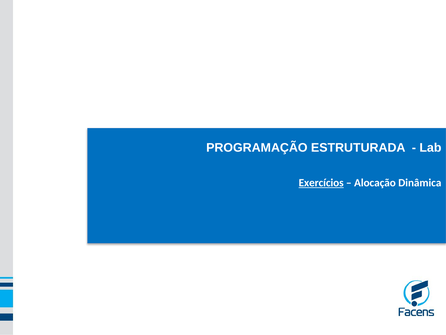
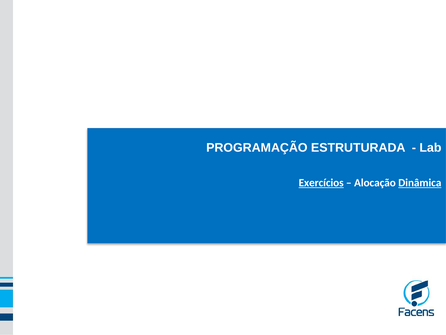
Dinâmica underline: none -> present
